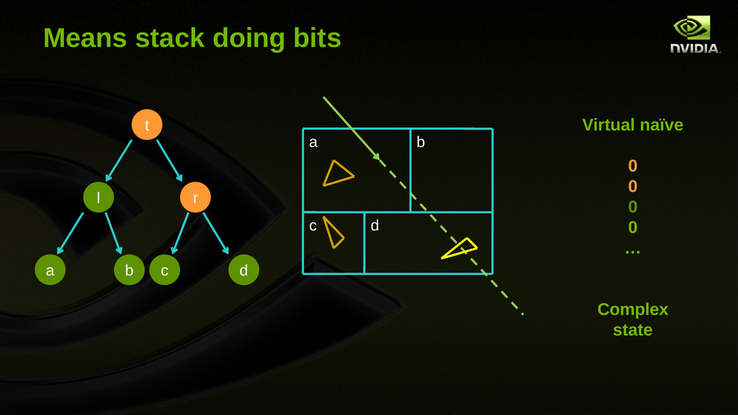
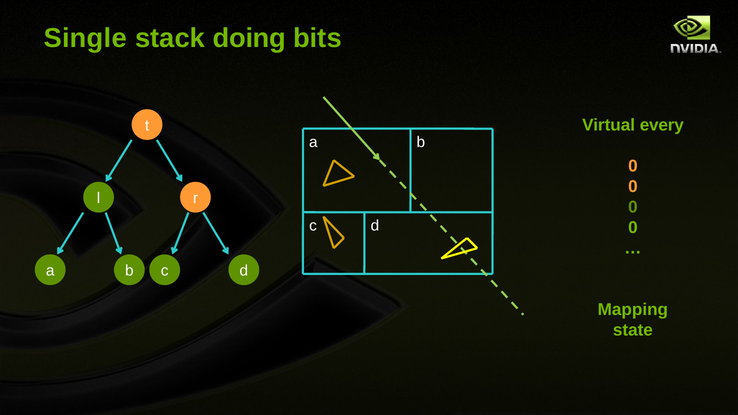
Means: Means -> Single
naïve: naïve -> every
Complex: Complex -> Mapping
